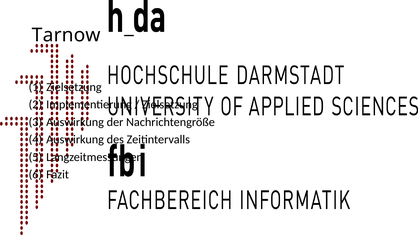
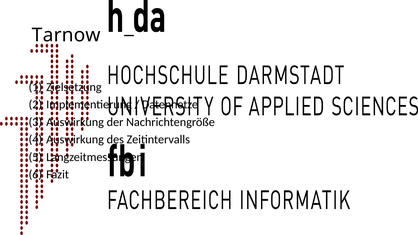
Zielsetzung at (170, 105): Zielsetzung -> Datennetze
